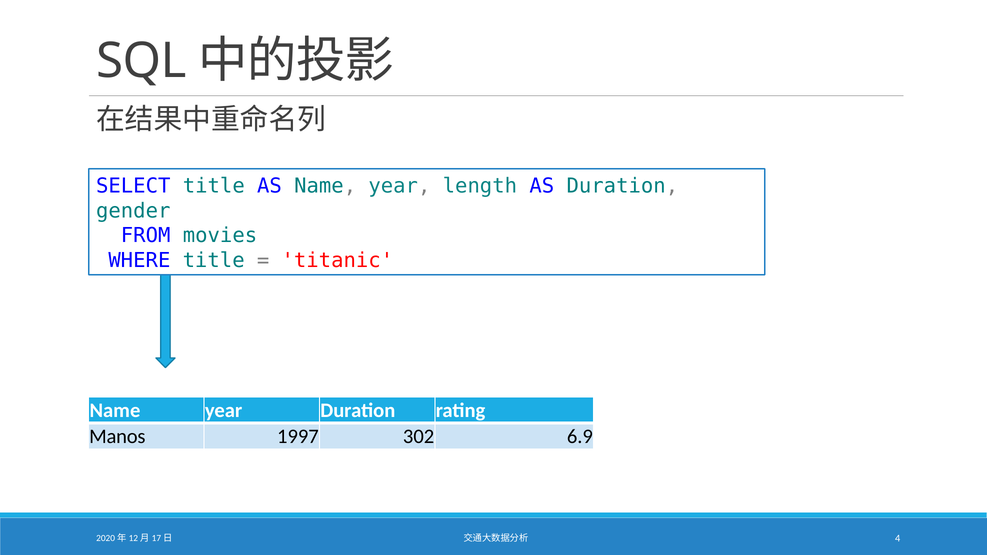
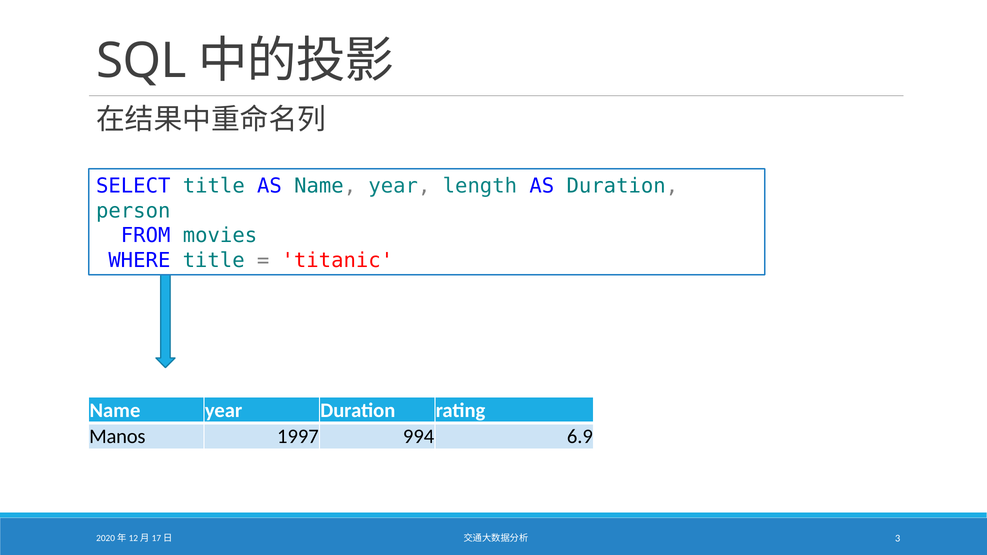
gender: gender -> person
302: 302 -> 994
4: 4 -> 3
